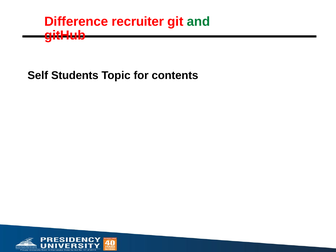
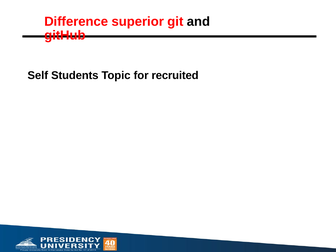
recruiter: recruiter -> superior
and colour: green -> black
contents: contents -> recruited
